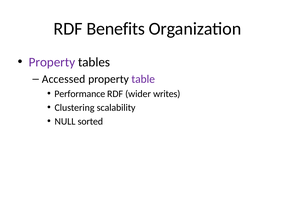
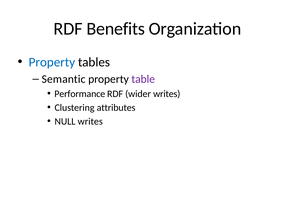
Property at (52, 62) colour: purple -> blue
Accessed: Accessed -> Semantic
scalability: scalability -> attributes
NULL sorted: sorted -> writes
